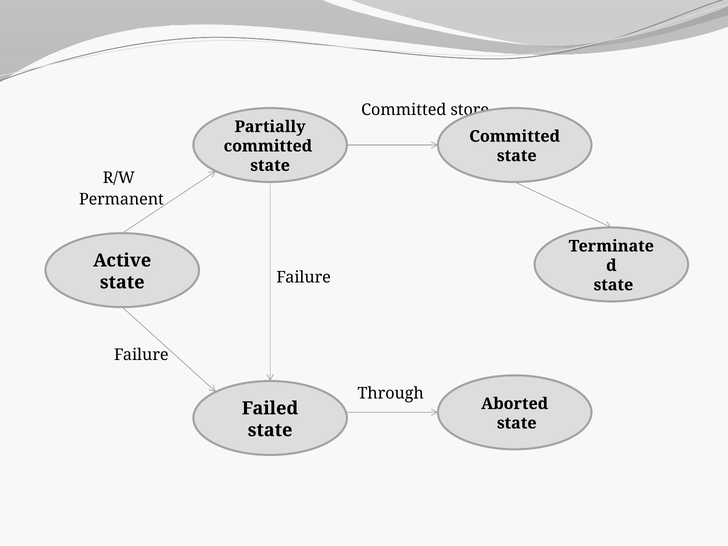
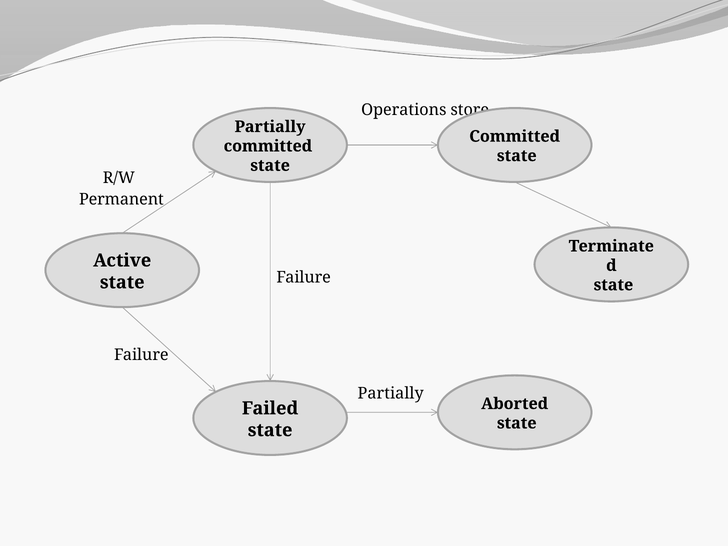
Committed at (404, 110): Committed -> Operations
Through at (391, 394): Through -> Partially
